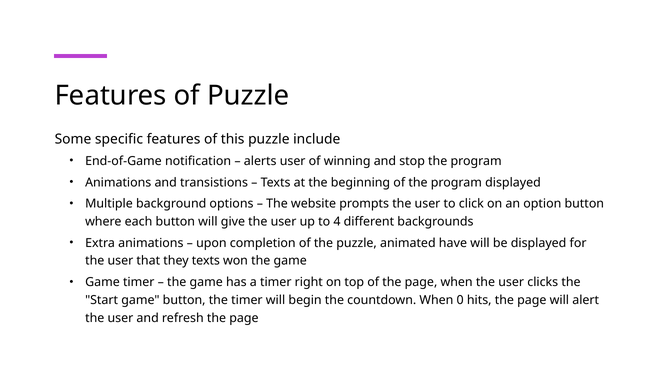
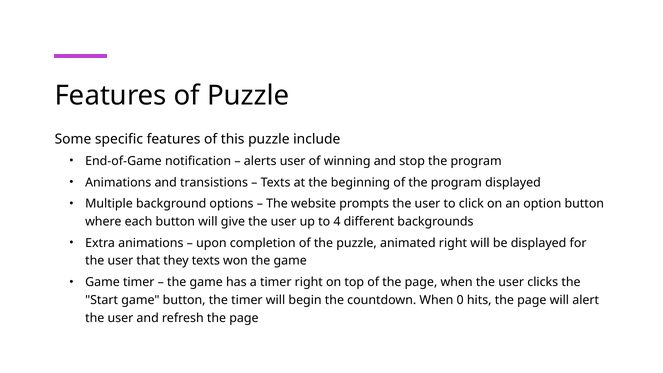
animated have: have -> right
